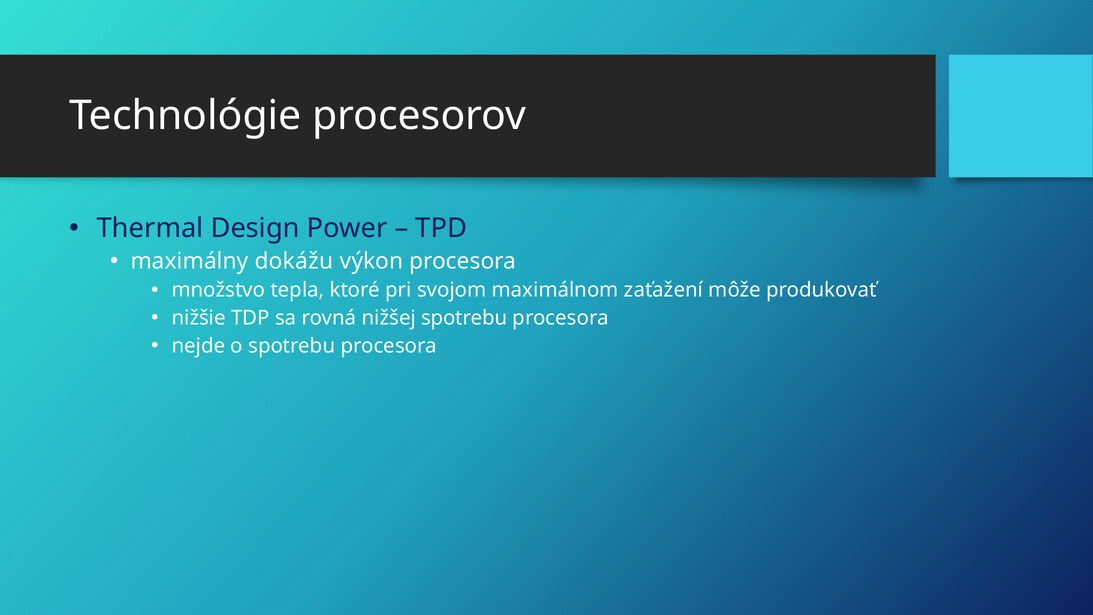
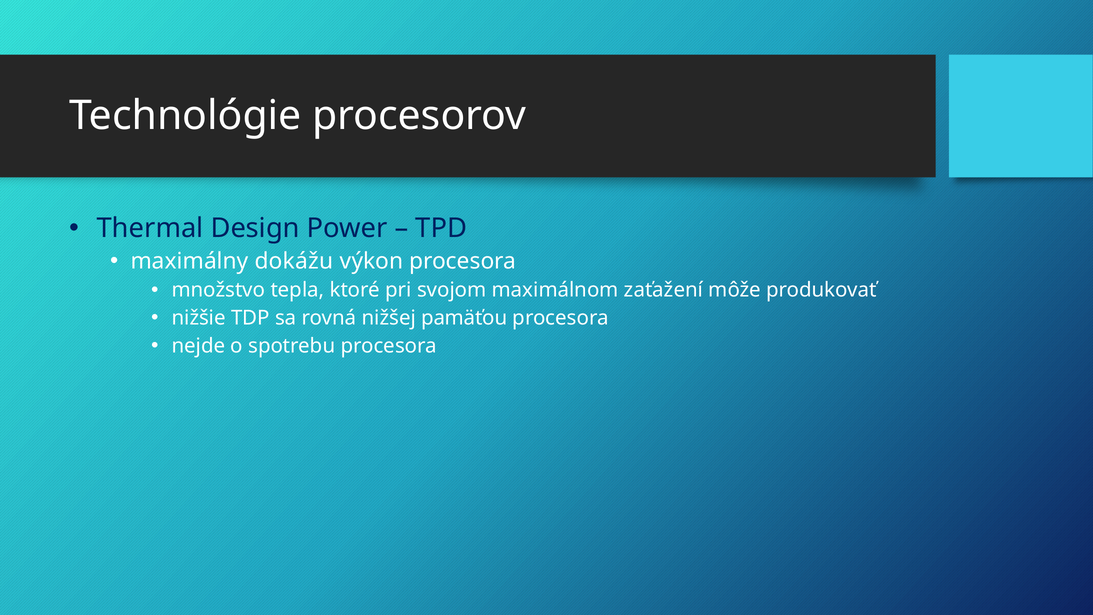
nižšej spotrebu: spotrebu -> pamäťou
